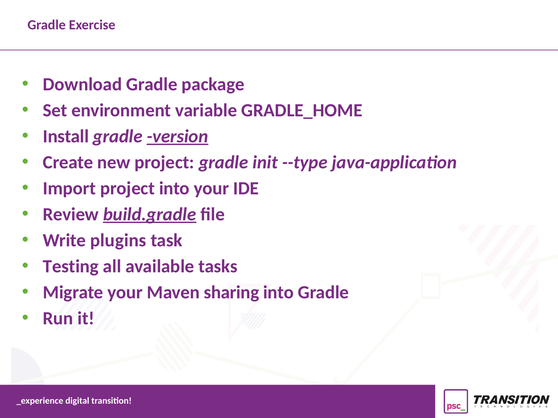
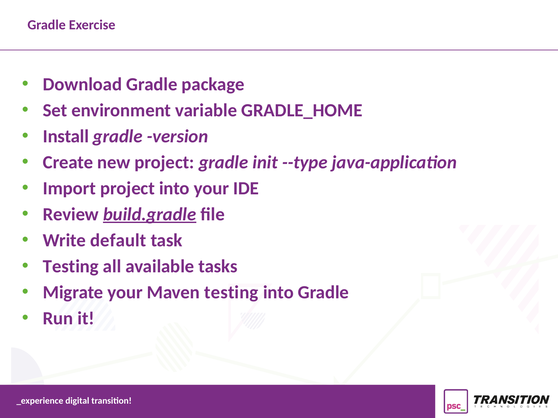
version underline: present -> none
plugins: plugins -> default
Maven sharing: sharing -> testing
